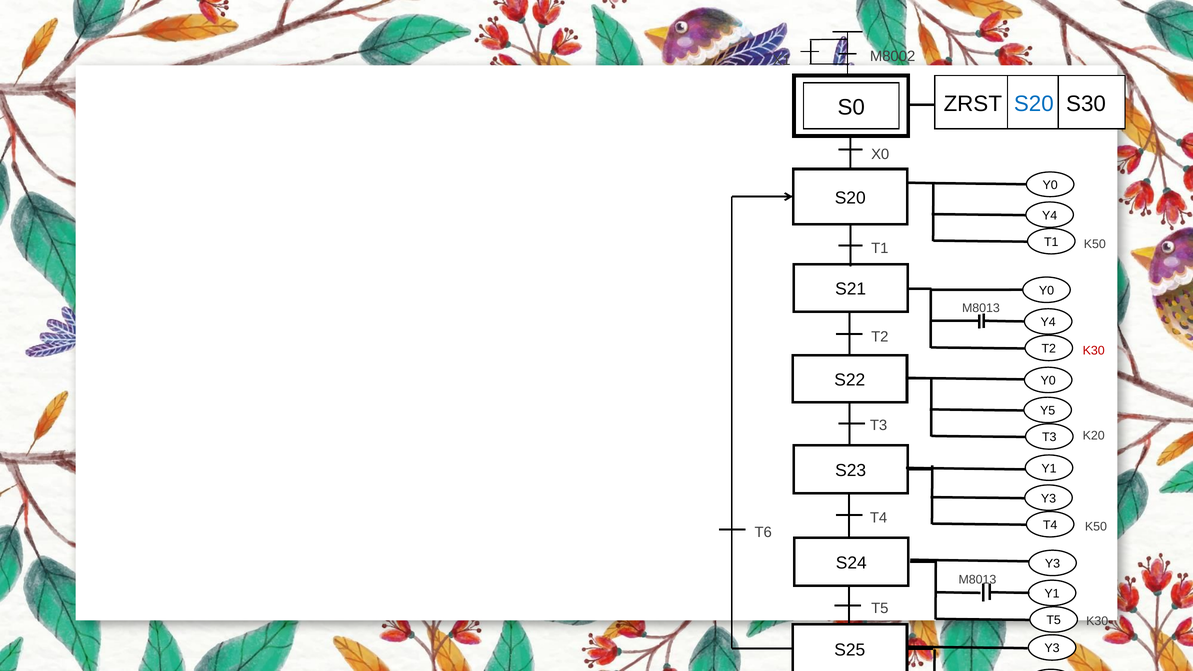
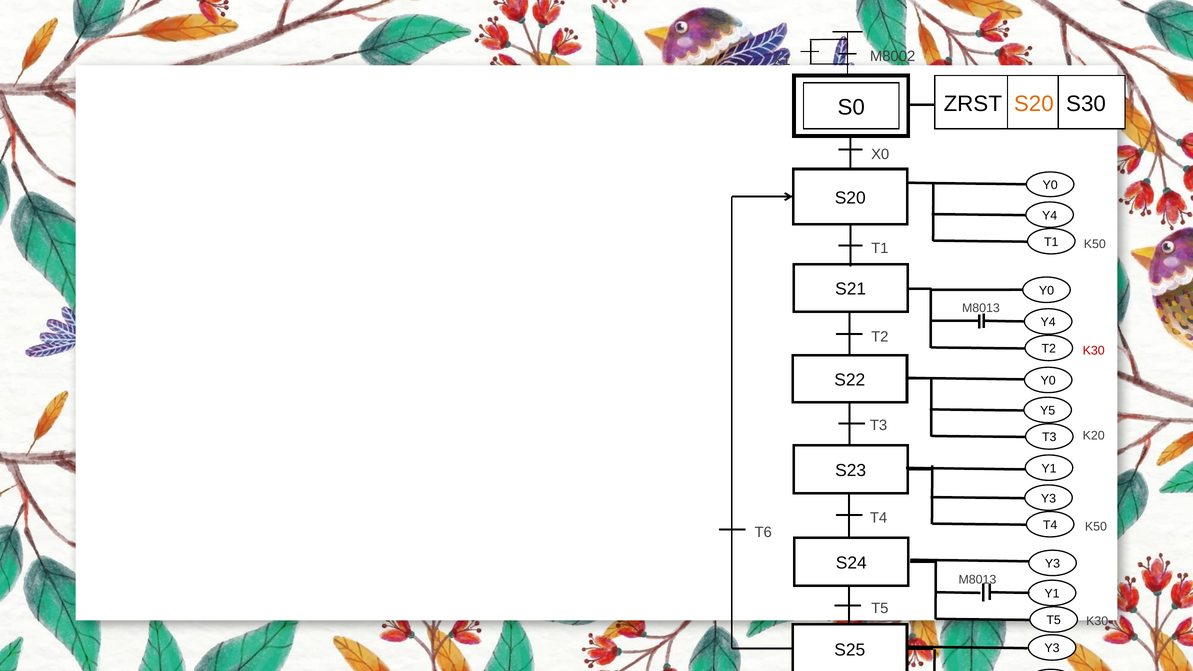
S20 at (1034, 104) colour: blue -> orange
